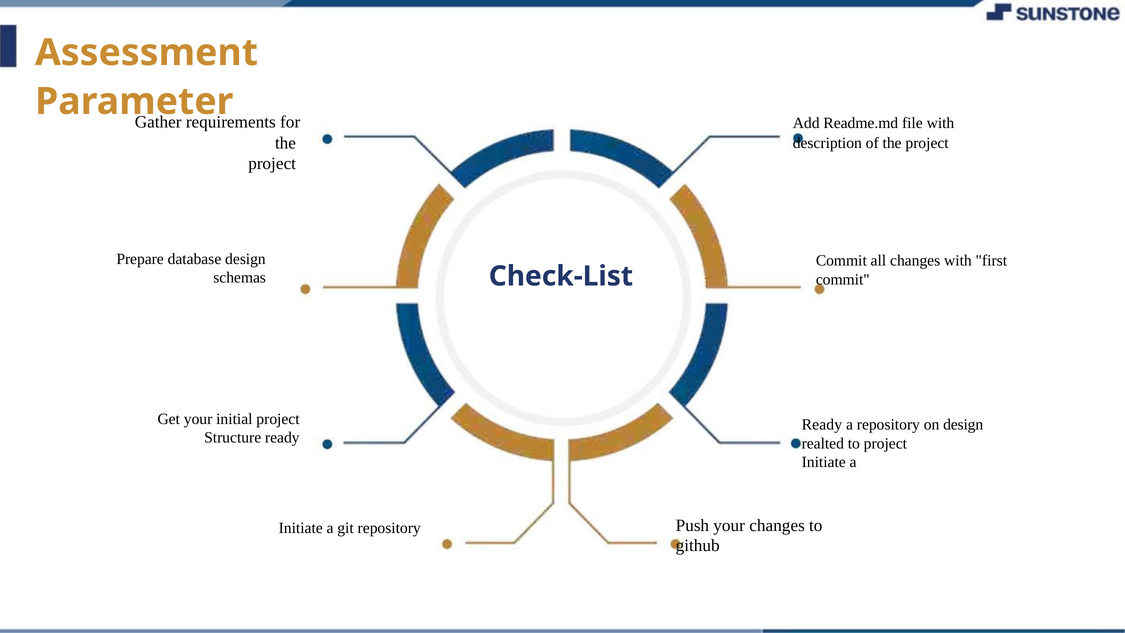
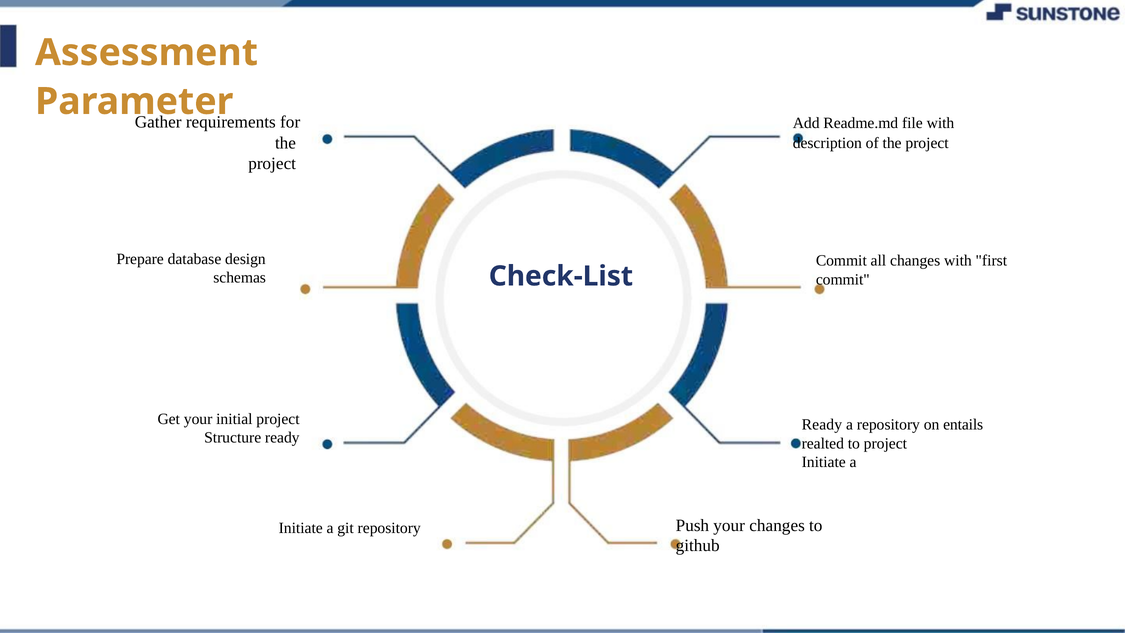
on design: design -> entails
